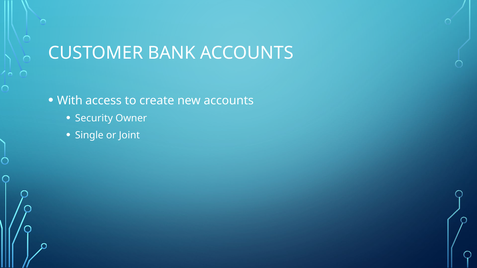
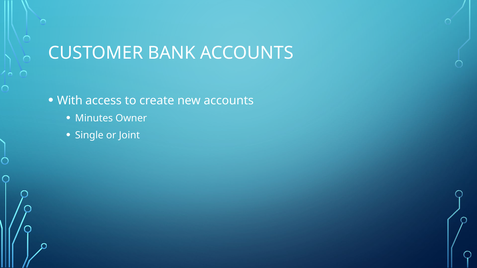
Security: Security -> Minutes
